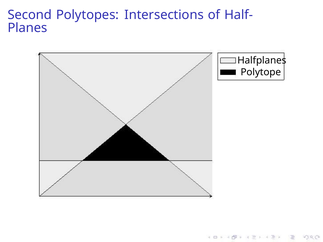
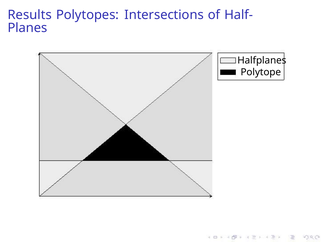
Second: Second -> Results
